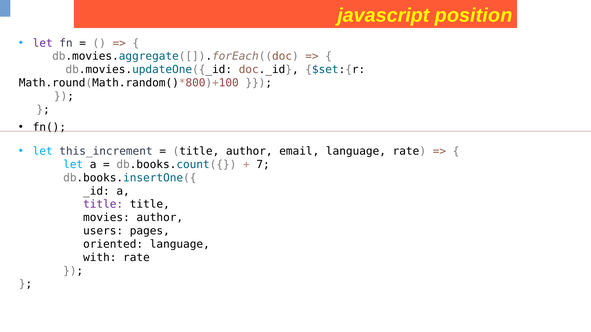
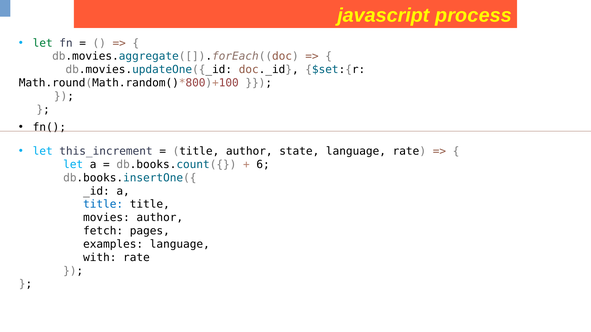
position: position -> process
let at (43, 43) colour: purple -> green
email: email -> state
7: 7 -> 6
title at (103, 205) colour: purple -> blue
users: users -> fetch
oriented: oriented -> examples
